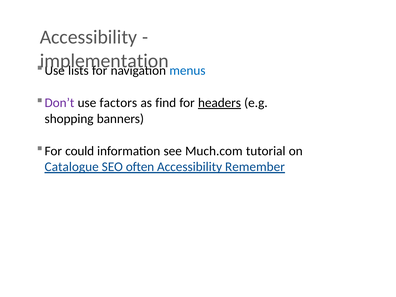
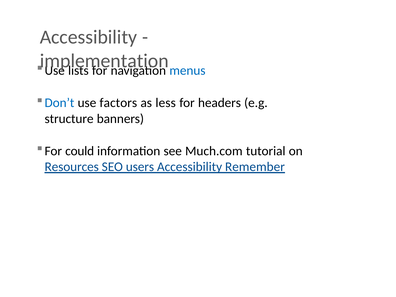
Don’t colour: purple -> blue
find: find -> less
headers underline: present -> none
shopping: shopping -> structure
Catalogue: Catalogue -> Resources
often: often -> users
